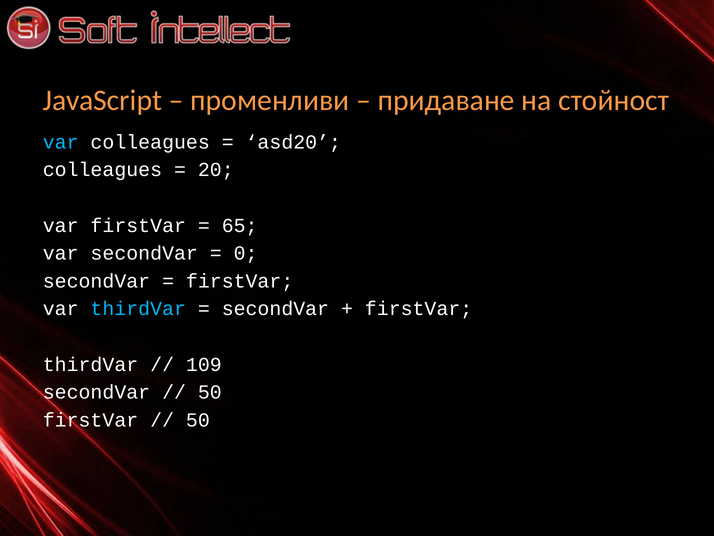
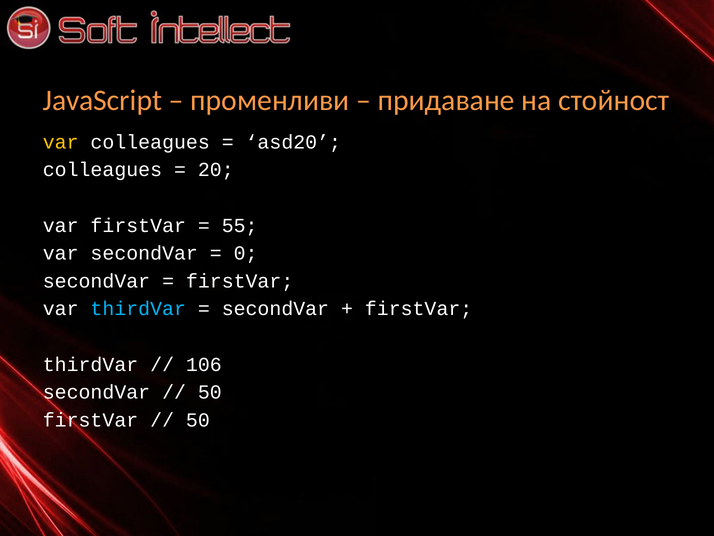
var at (61, 142) colour: light blue -> yellow
65: 65 -> 55
109: 109 -> 106
